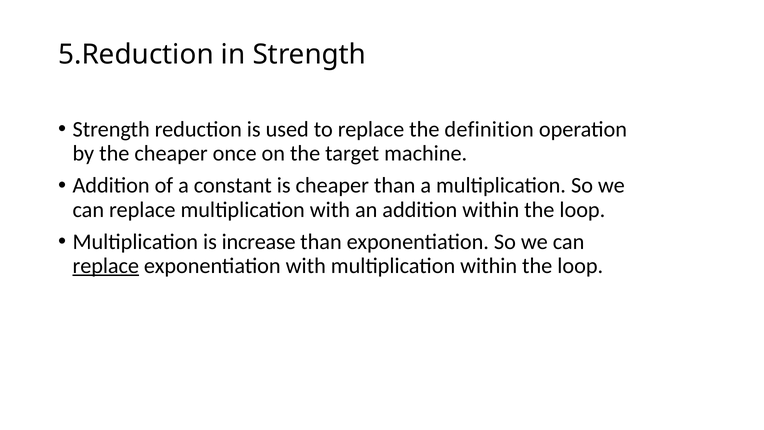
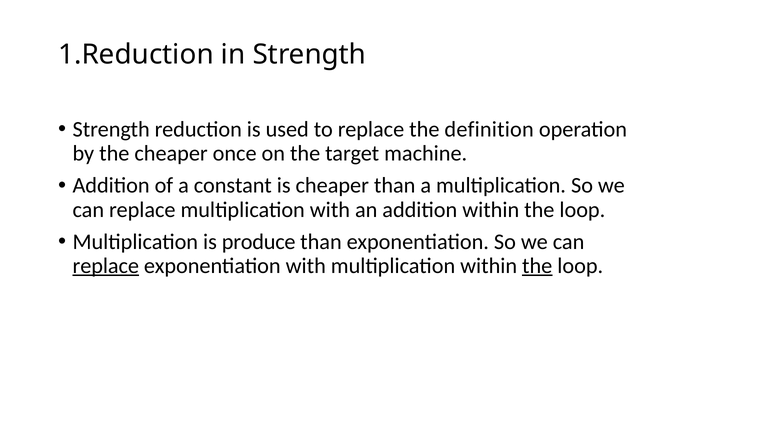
5.Reduction: 5.Reduction -> 1.Reduction
increase: increase -> produce
the at (537, 266) underline: none -> present
